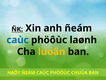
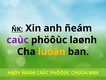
caùc at (18, 40) colour: blue -> purple
